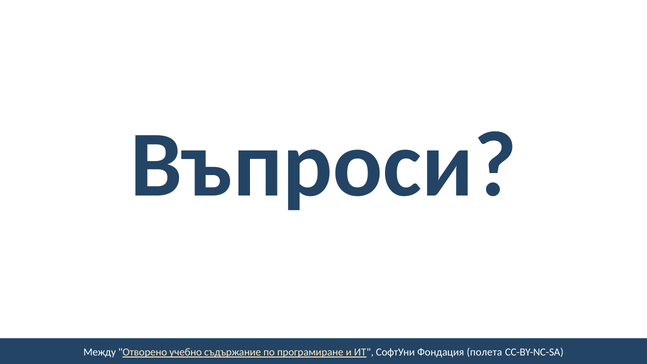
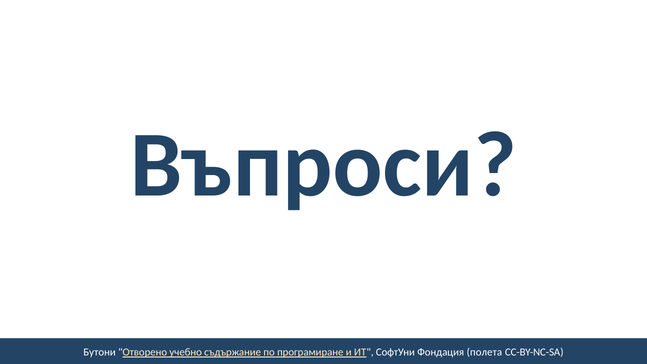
Между: Между -> Бутони
